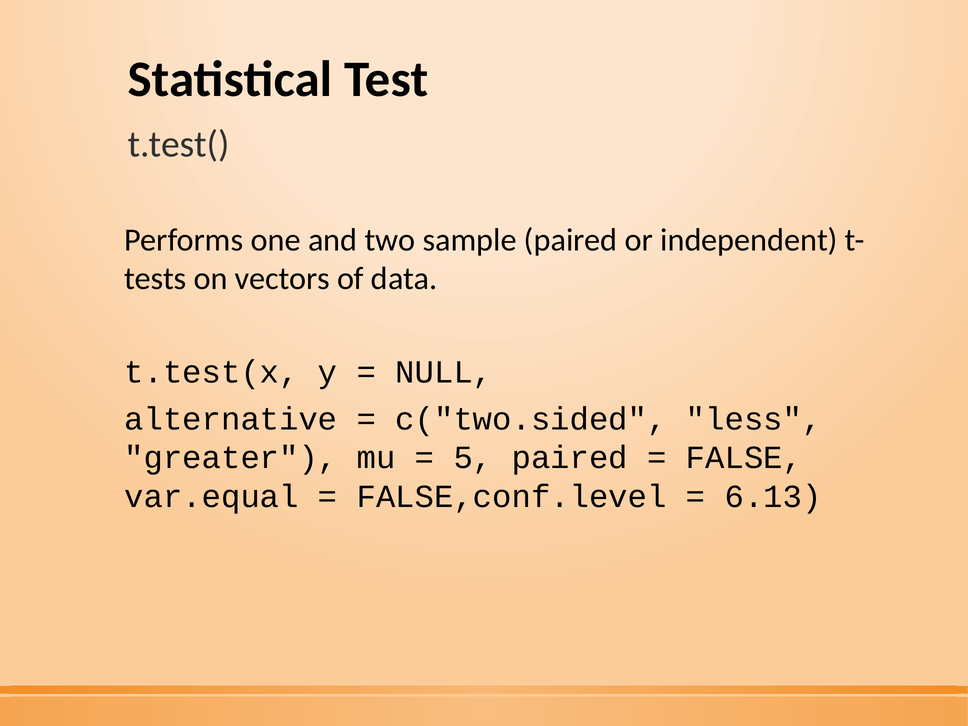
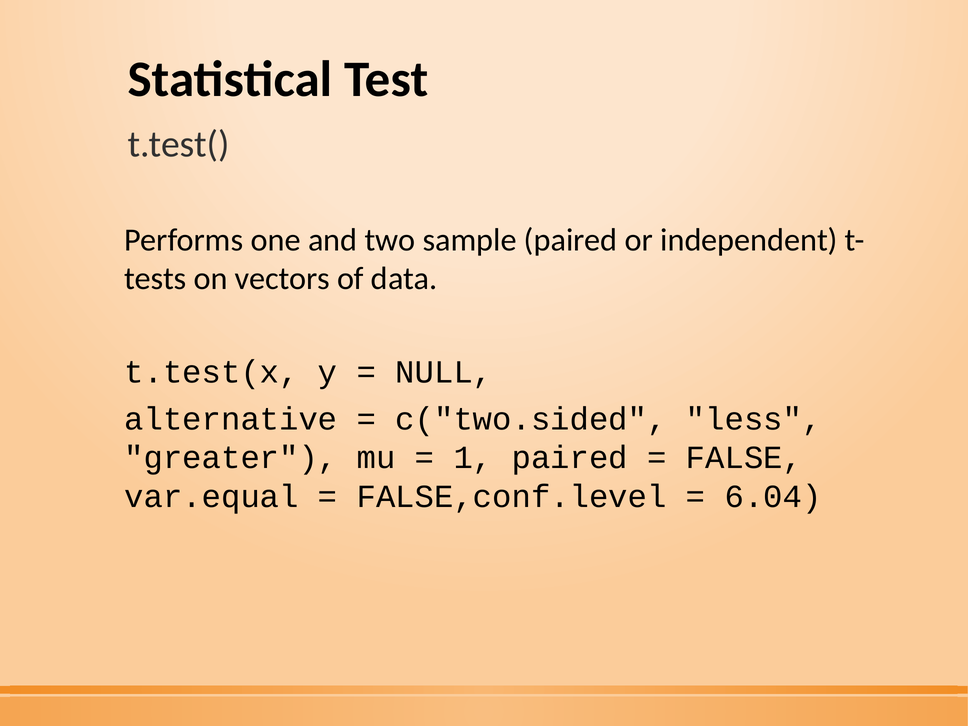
5: 5 -> 1
6.13: 6.13 -> 6.04
